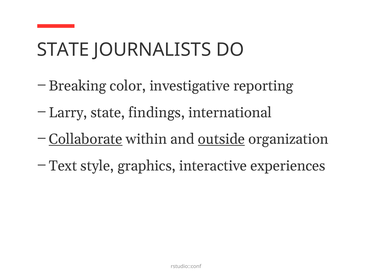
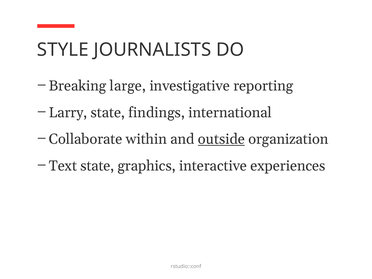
STATE at (63, 50): STATE -> STYLE
color: color -> large
Collaborate underline: present -> none
Text style: style -> state
